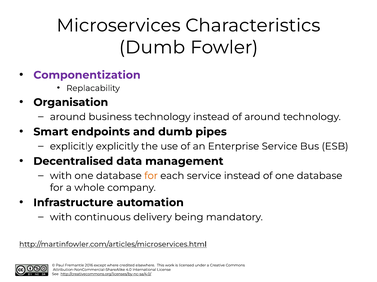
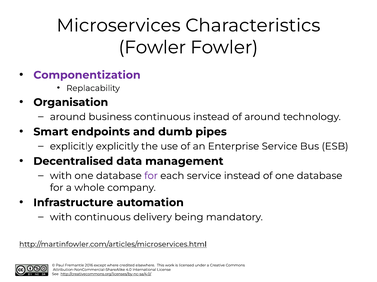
Dumb at (152, 47): Dumb -> Fowler
business technology: technology -> continuous
for at (151, 176) colour: orange -> purple
